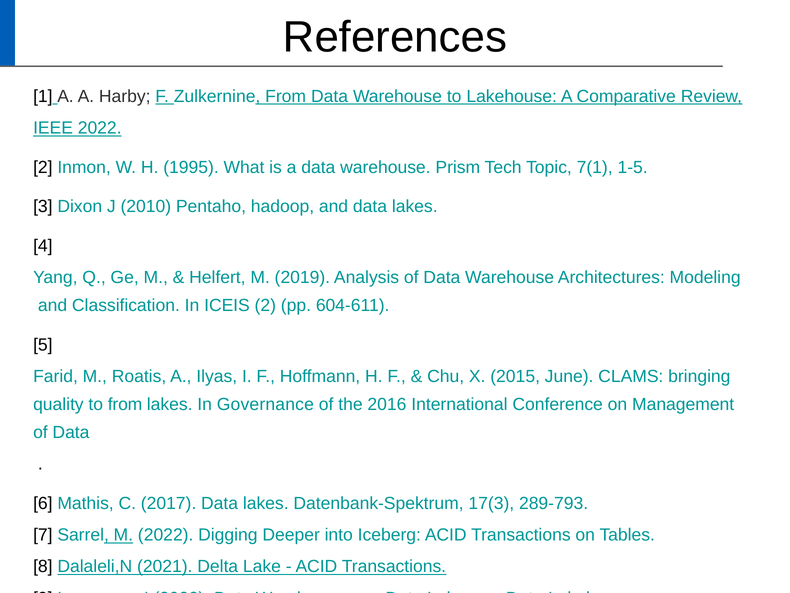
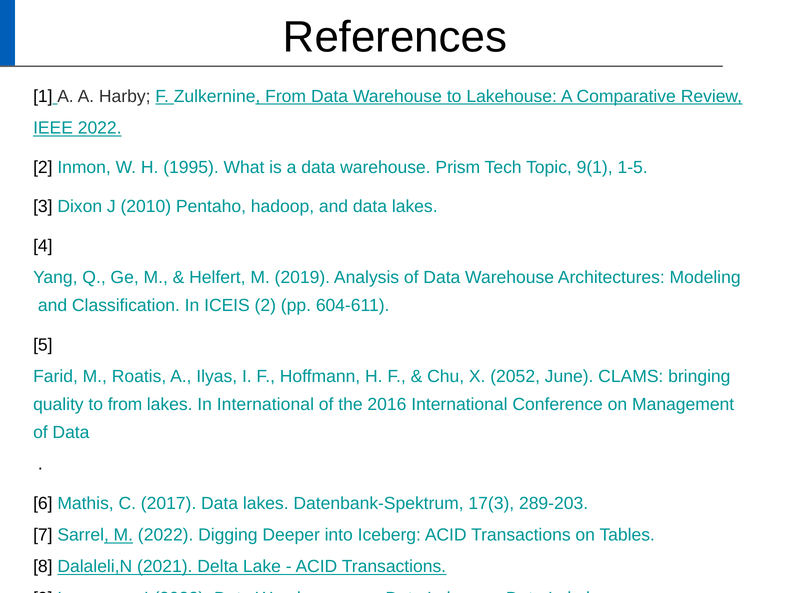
7(1: 7(1 -> 9(1
2015: 2015 -> 2052
In Governance: Governance -> International
289-793: 289-793 -> 289-203
